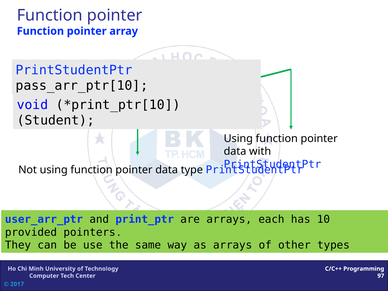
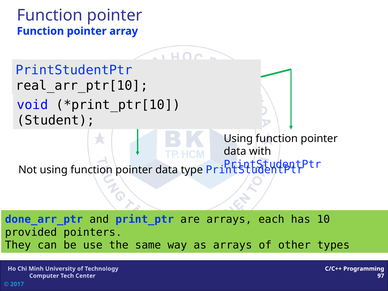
pass_arr_ptr[10: pass_arr_ptr[10 -> real_arr_ptr[10
user_arr_ptr: user_arr_ptr -> done_arr_ptr
